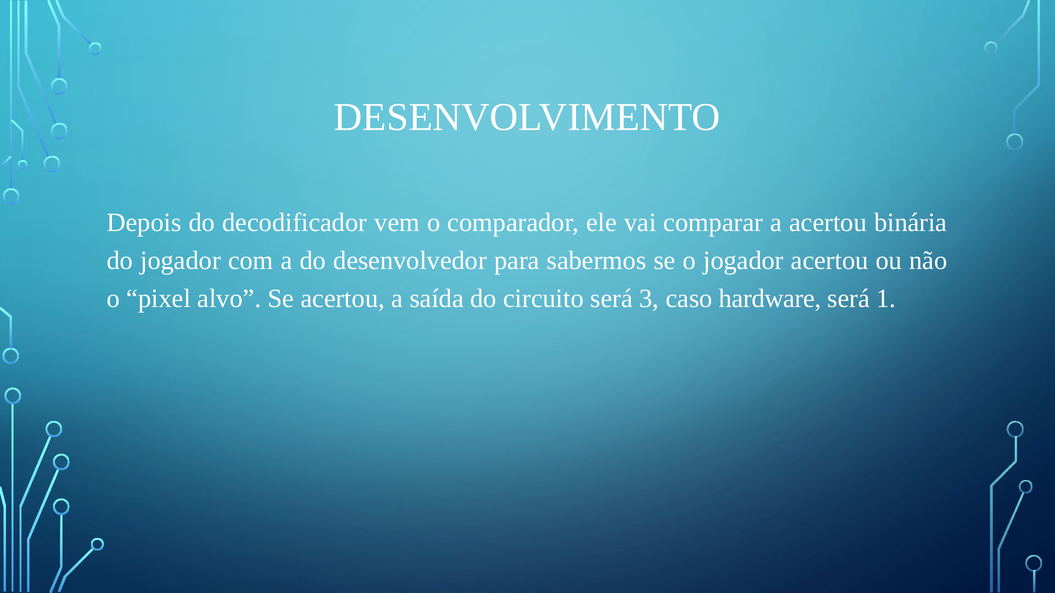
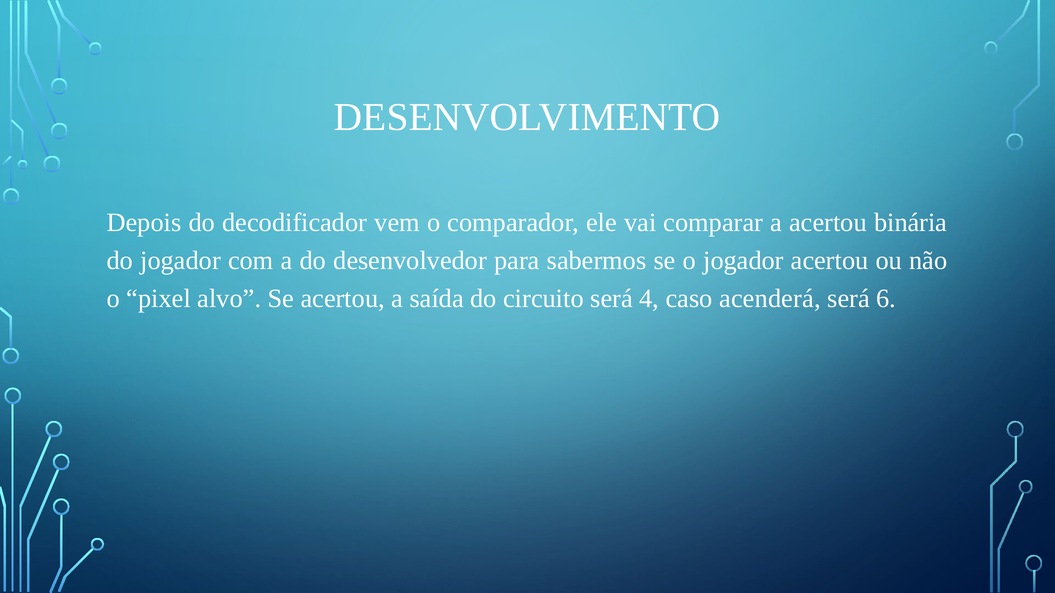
3: 3 -> 4
hardware: hardware -> acenderá
1: 1 -> 6
